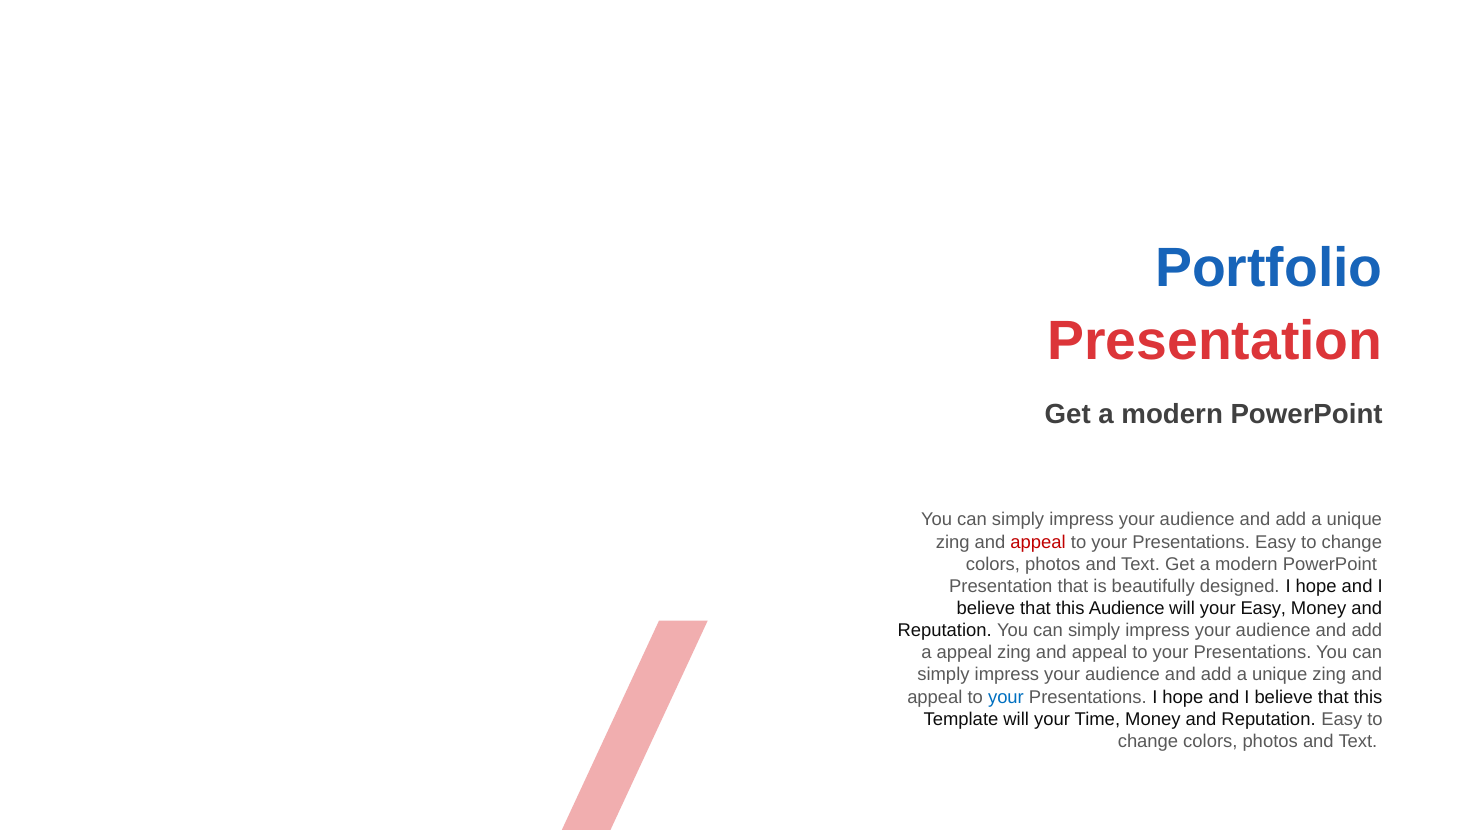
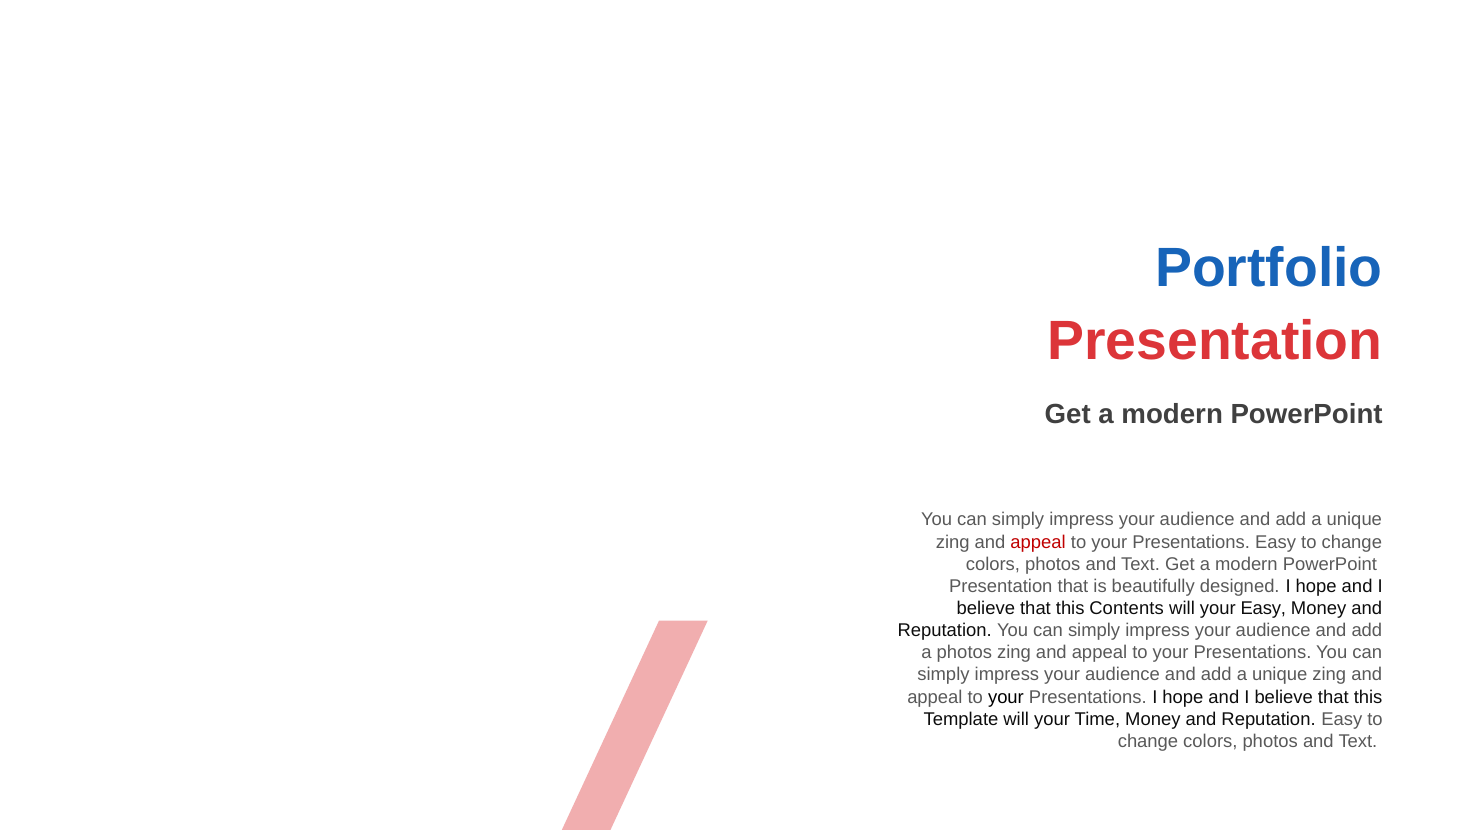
this Audience: Audience -> Contents
a appeal: appeal -> photos
your at (1006, 697) colour: blue -> black
